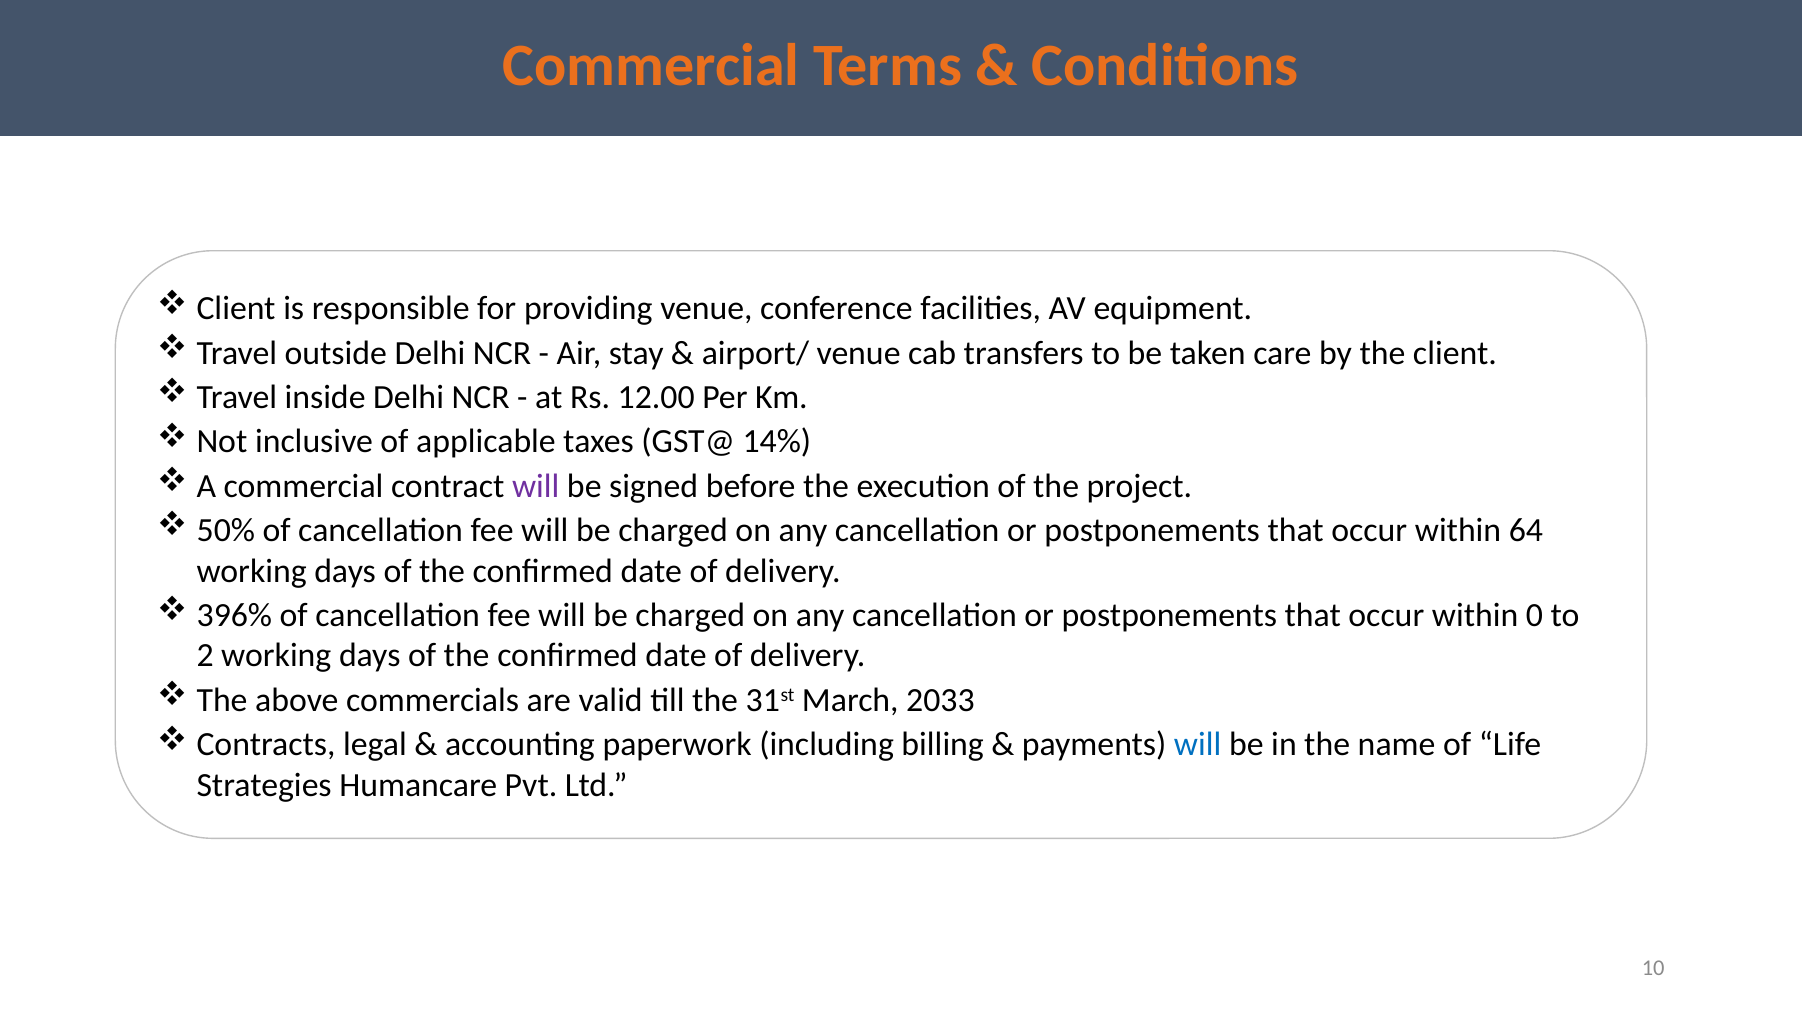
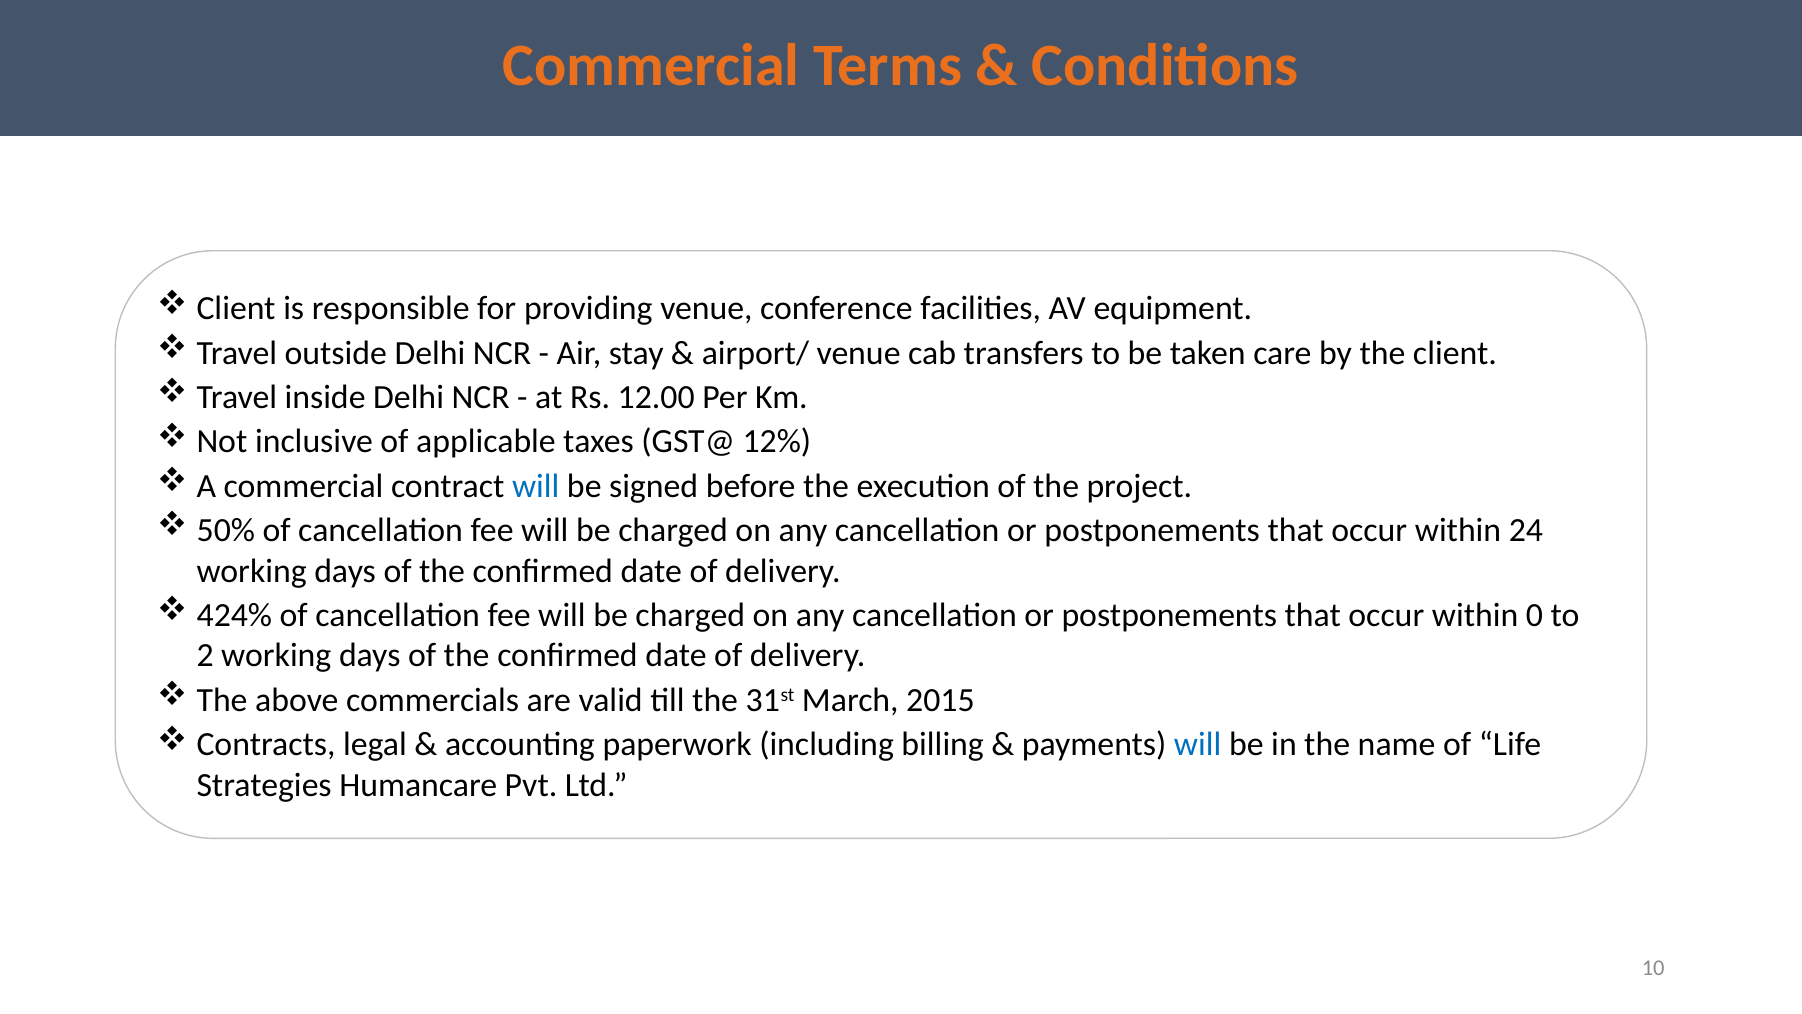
14%: 14% -> 12%
will at (536, 486) colour: purple -> blue
64: 64 -> 24
396%: 396% -> 424%
2033: 2033 -> 2015
